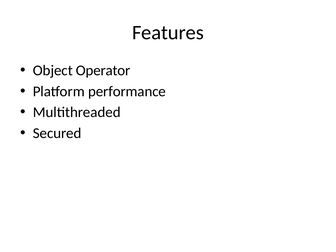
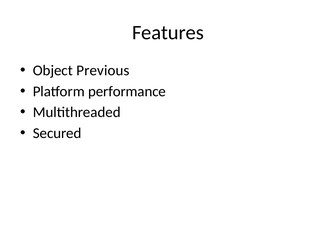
Operator: Operator -> Previous
